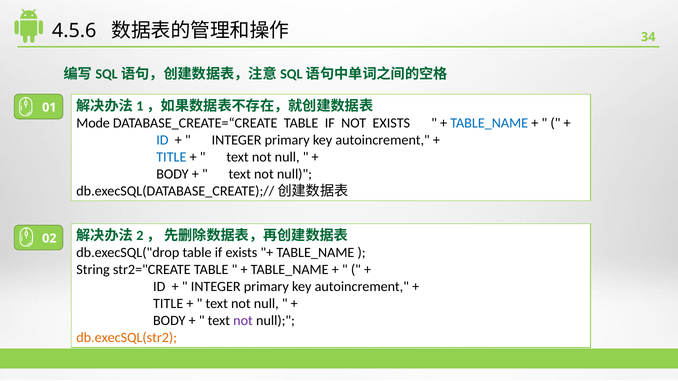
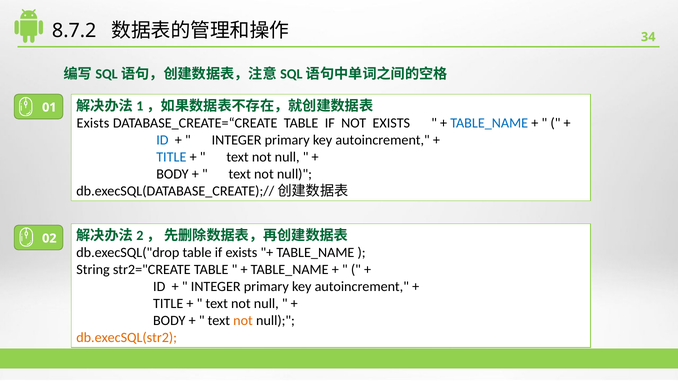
4.5.6: 4.5.6 -> 8.7.2
Mode at (93, 123): Mode -> Exists
not at (243, 321) colour: purple -> orange
